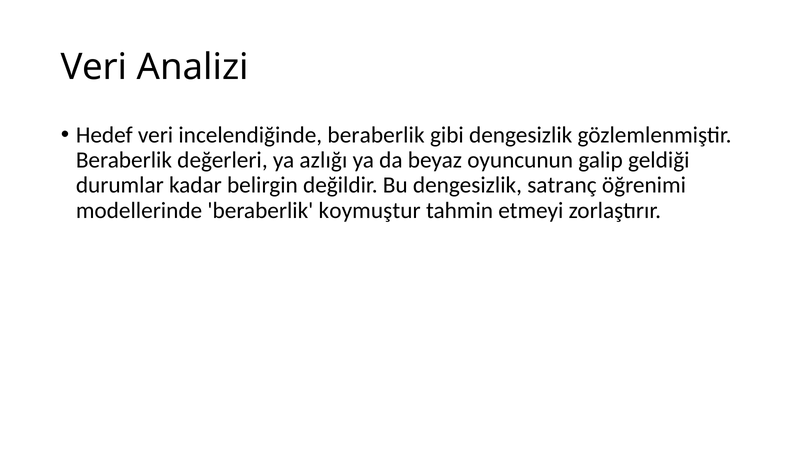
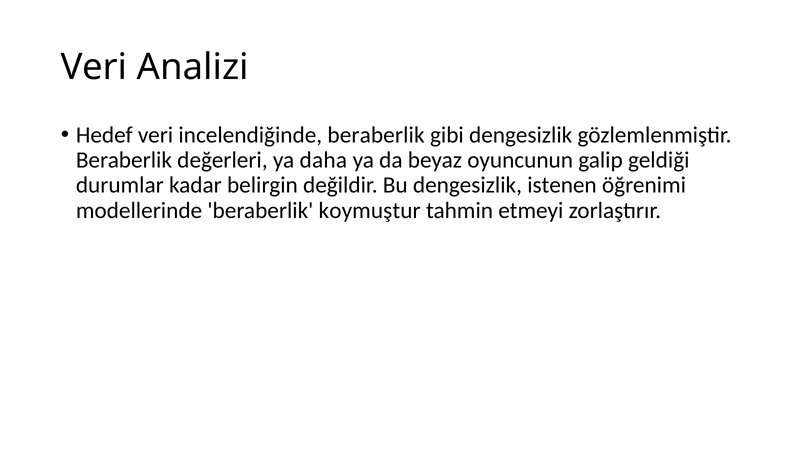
azlığı: azlığı -> daha
satranç: satranç -> istenen
